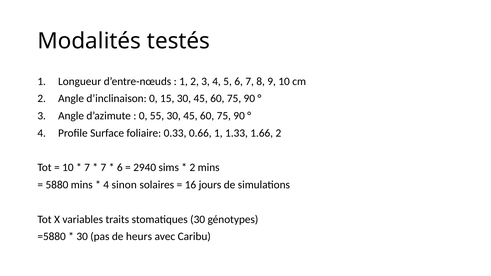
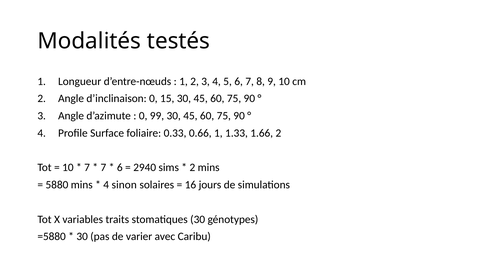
55: 55 -> 99
heurs: heurs -> varier
